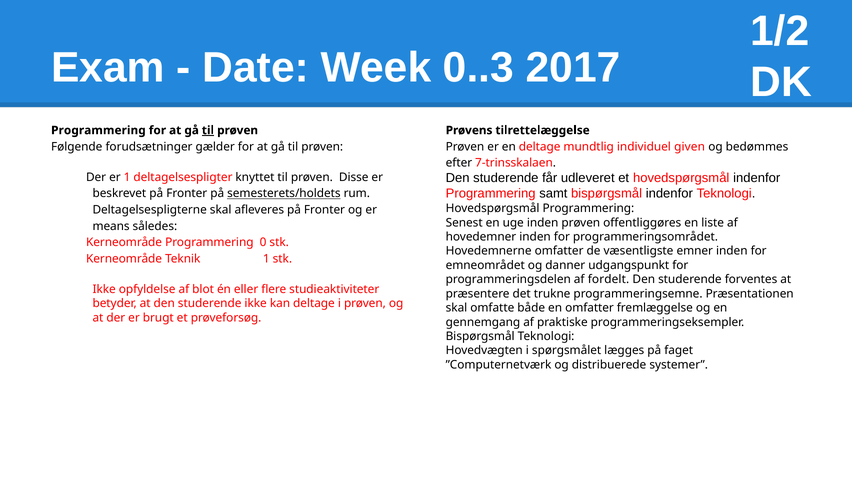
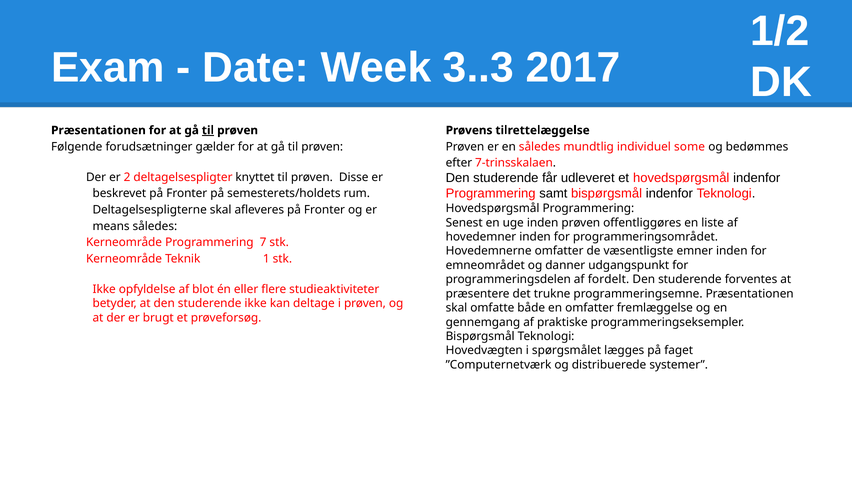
0..3: 0..3 -> 3..3
Programmering at (98, 130): Programmering -> Præsentationen
en deltage: deltage -> således
given: given -> some
er 1: 1 -> 2
semesterets/holdets underline: present -> none
0: 0 -> 7
